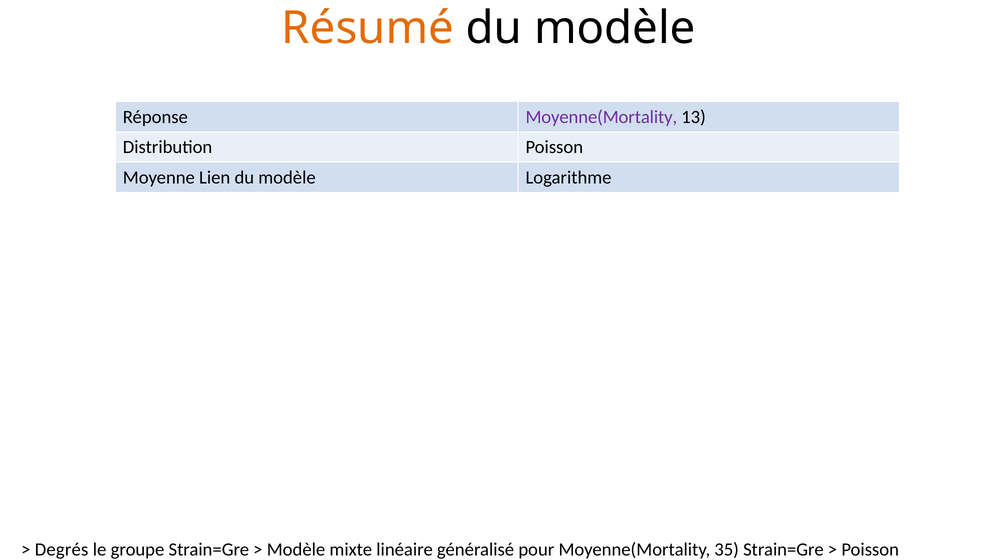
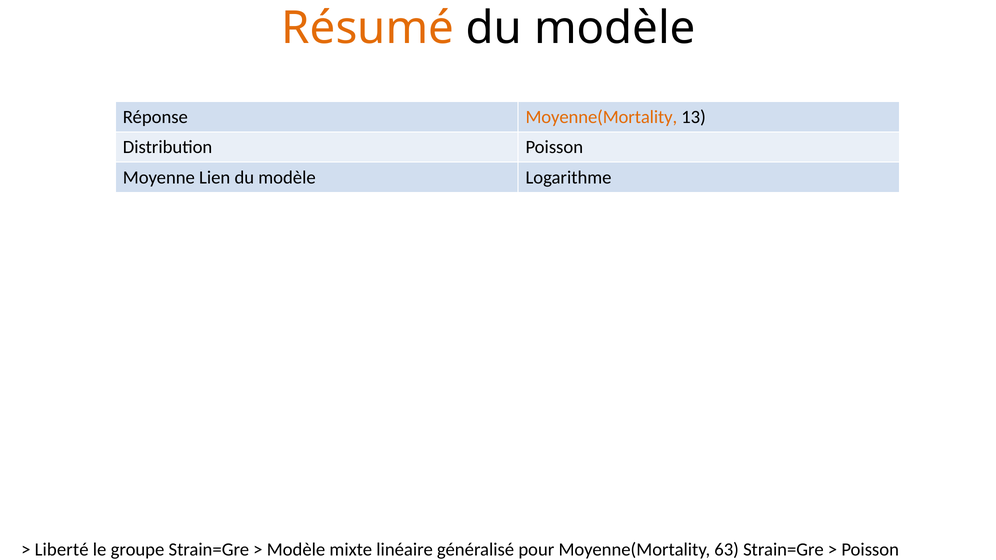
Moyenne(Mortality at (601, 117) colour: purple -> orange
Degrés: Degrés -> Liberté
35: 35 -> 63
